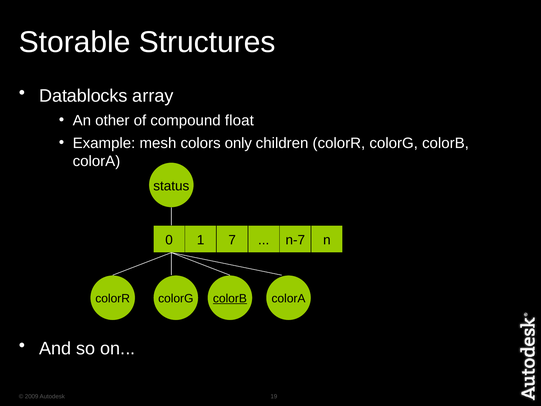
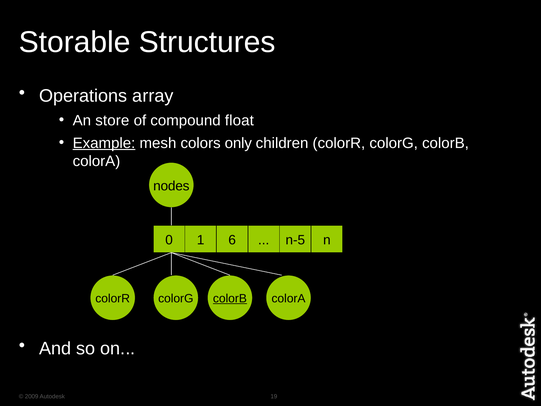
Datablocks: Datablocks -> Operations
other: other -> store
Example underline: none -> present
status: status -> nodes
7: 7 -> 6
n-7: n-7 -> n-5
